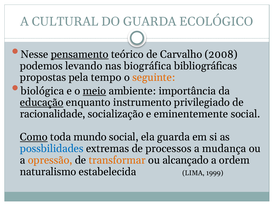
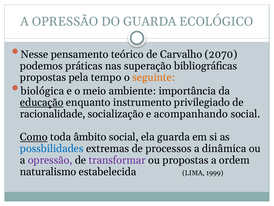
CULTURAL at (65, 22): CULTURAL -> OPRESSÃO
pensamento underline: present -> none
2008: 2008 -> 2070
levando: levando -> práticas
biográfica: biográfica -> superação
meio underline: present -> none
eminentemente: eminentemente -> acompanhando
mundo: mundo -> âmbito
mudança: mudança -> dinâmica
opressão at (50, 160) colour: orange -> purple
transformar colour: orange -> purple
ou alcançado: alcançado -> propostas
